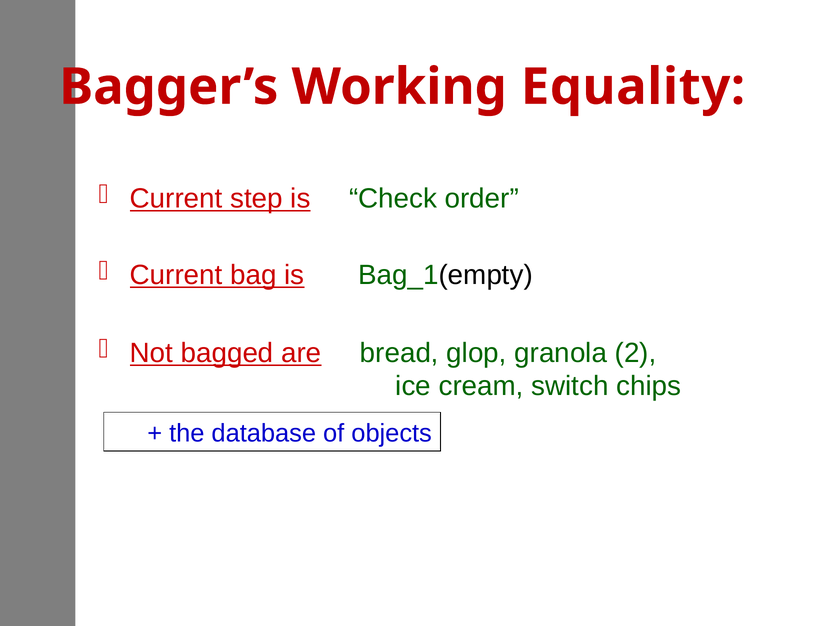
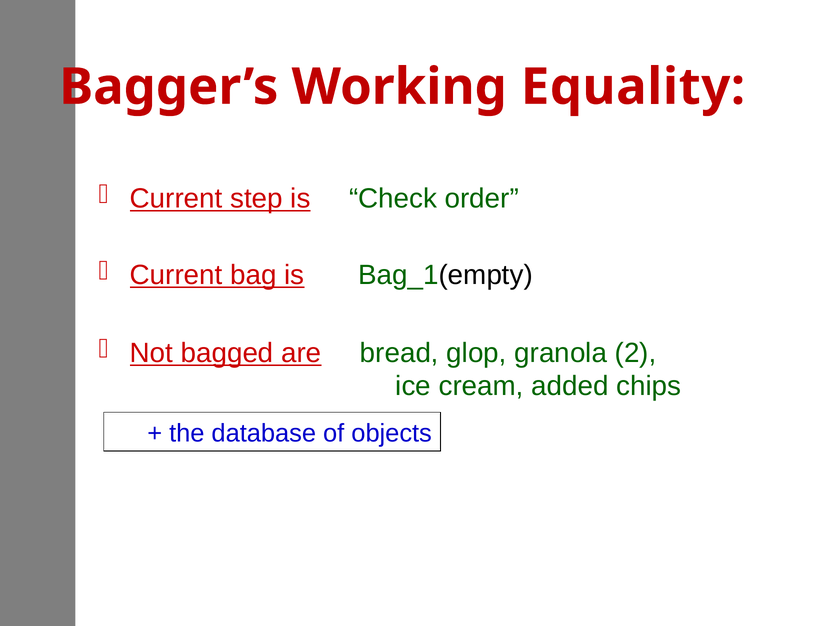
switch: switch -> added
